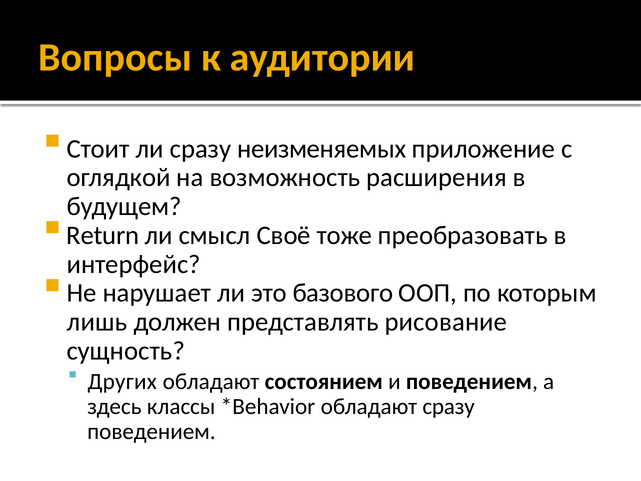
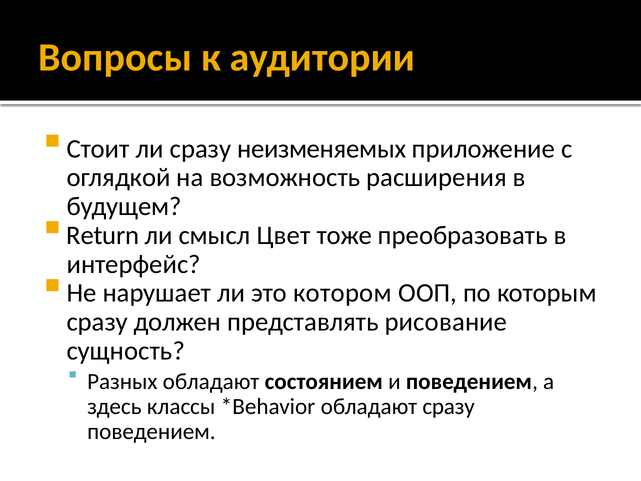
Своё: Своё -> Цвет
базового: базового -> котором
лишь at (97, 322): лишь -> сразу
Других: Других -> Разных
